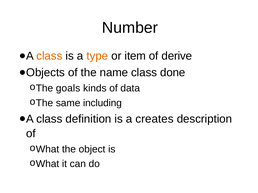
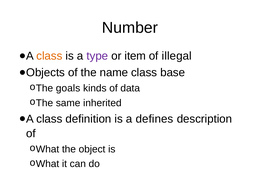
type colour: orange -> purple
derive: derive -> illegal
done: done -> base
including: including -> inherited
creates: creates -> defines
